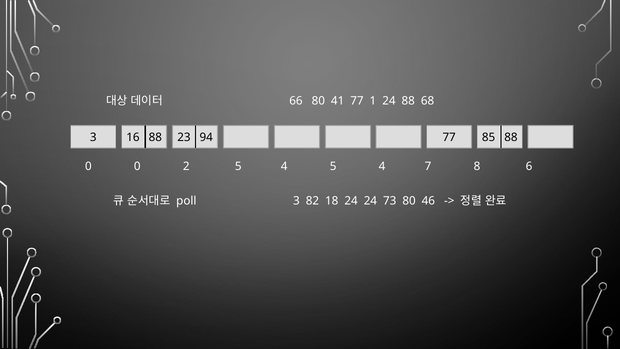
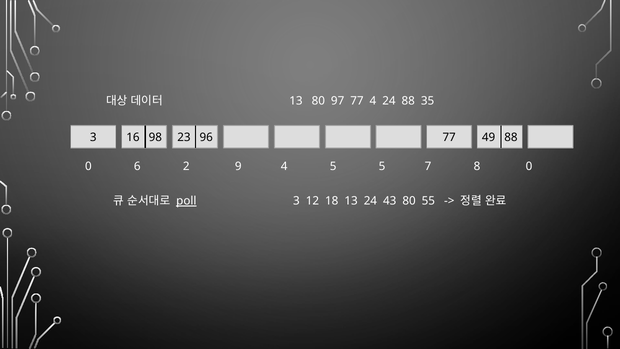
66 at (296, 101): 66 -> 13
41: 41 -> 97
77 1: 1 -> 4
68: 68 -> 35
16 88: 88 -> 98
94: 94 -> 96
85: 85 -> 49
0 0: 0 -> 6
2 5: 5 -> 9
4 5 4: 4 -> 5
8 6: 6 -> 0
poll underline: none -> present
82: 82 -> 12
18 24: 24 -> 13
73: 73 -> 43
46: 46 -> 55
